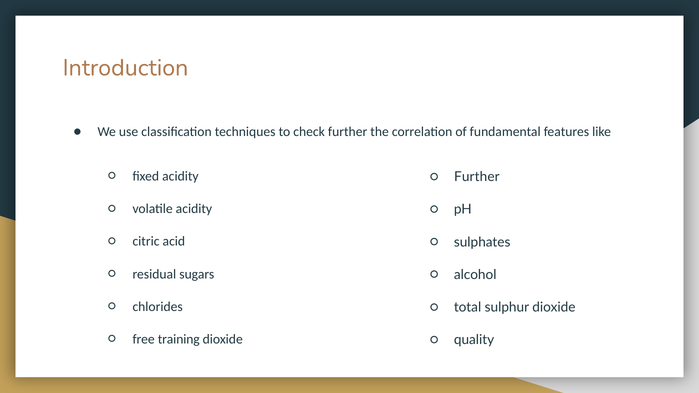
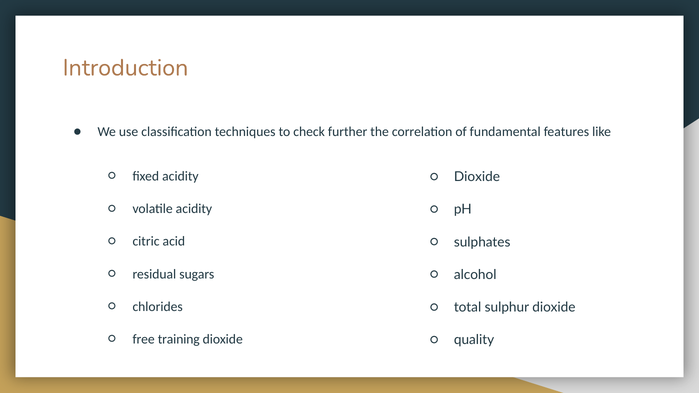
Further at (477, 177): Further -> Dioxide
